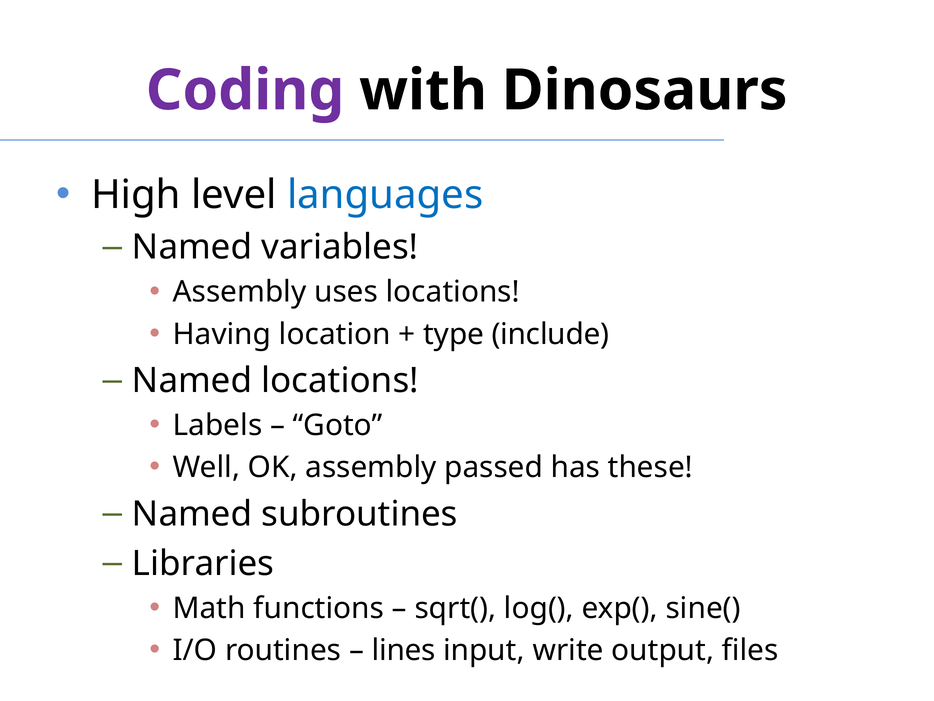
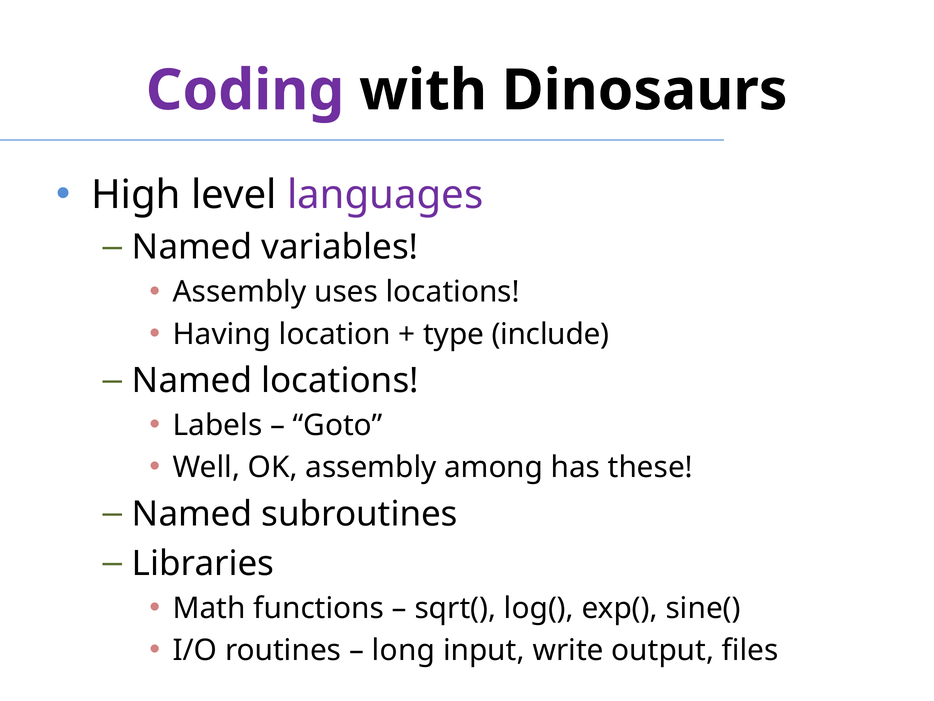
languages colour: blue -> purple
passed: passed -> among
lines: lines -> long
